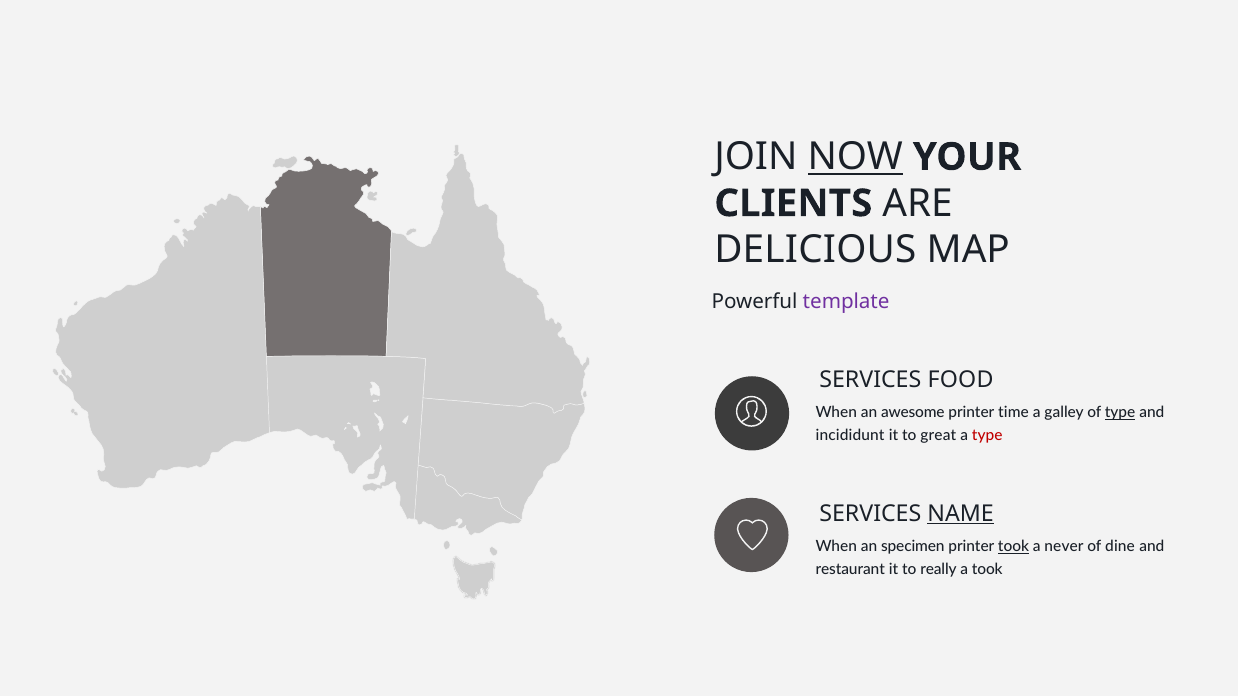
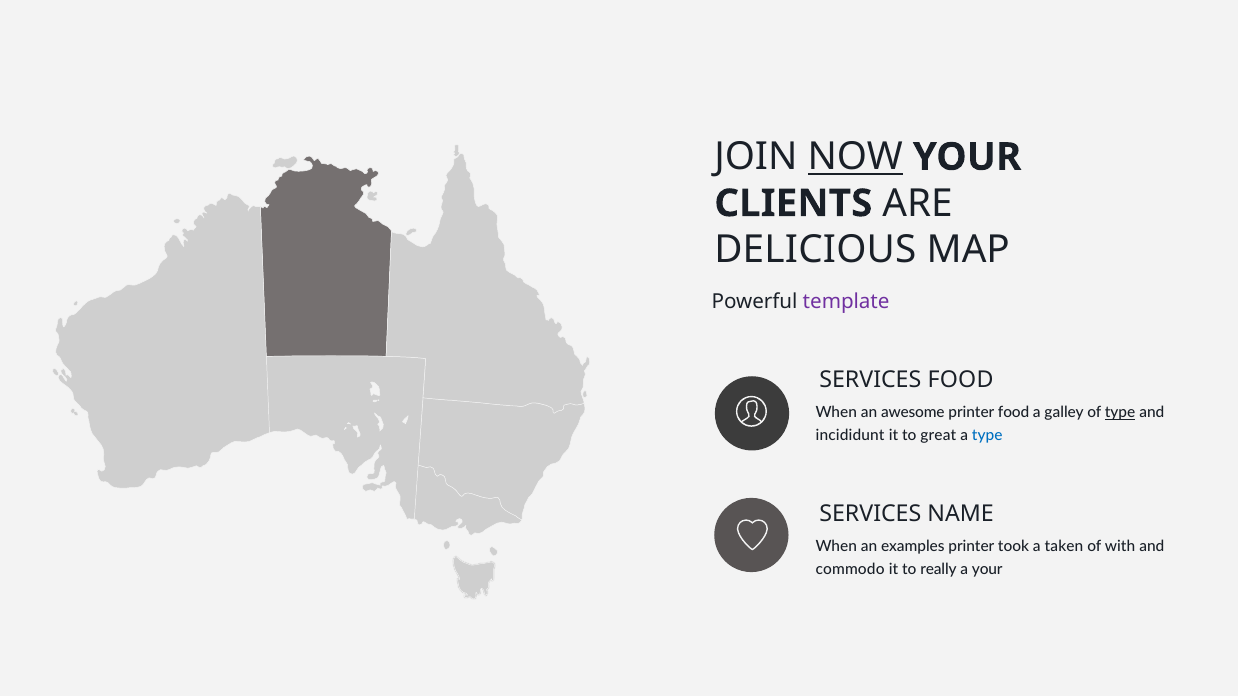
printer time: time -> food
type at (987, 436) colour: red -> blue
NAME underline: present -> none
specimen: specimen -> examples
took at (1014, 547) underline: present -> none
never: never -> taken
dine: dine -> with
restaurant: restaurant -> commodo
a took: took -> your
